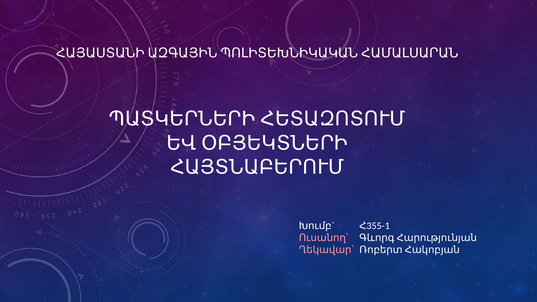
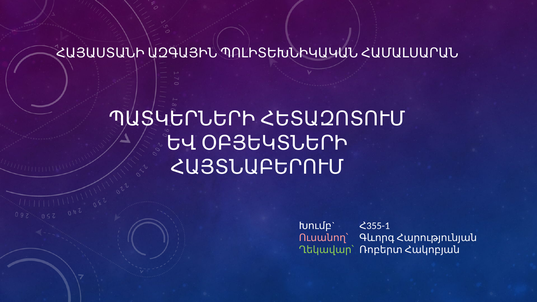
Ղեկավար՝ colour: pink -> light green
